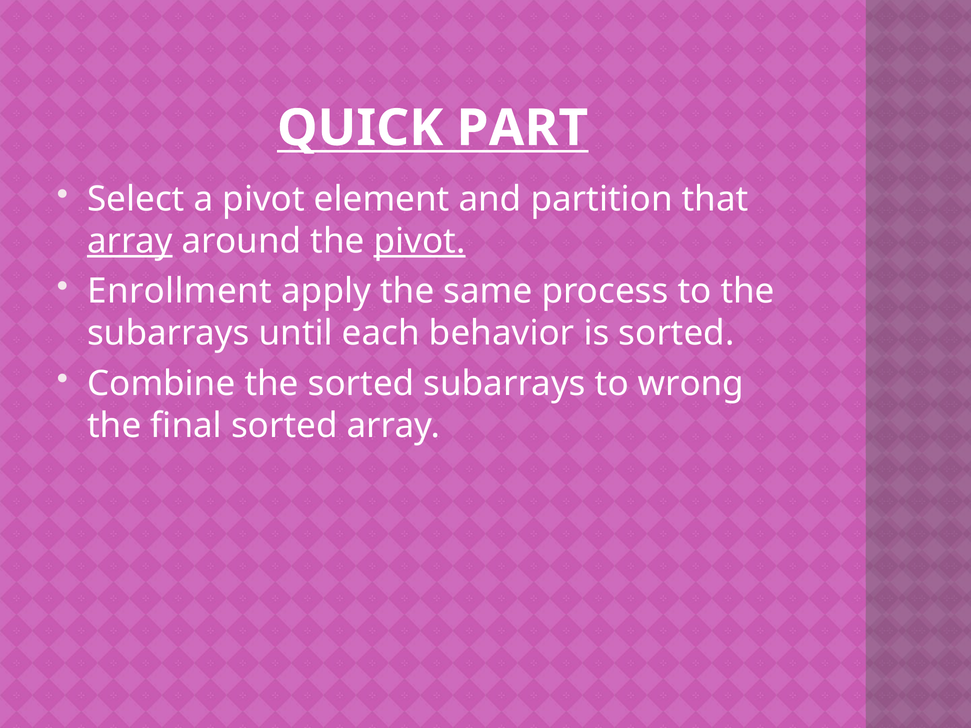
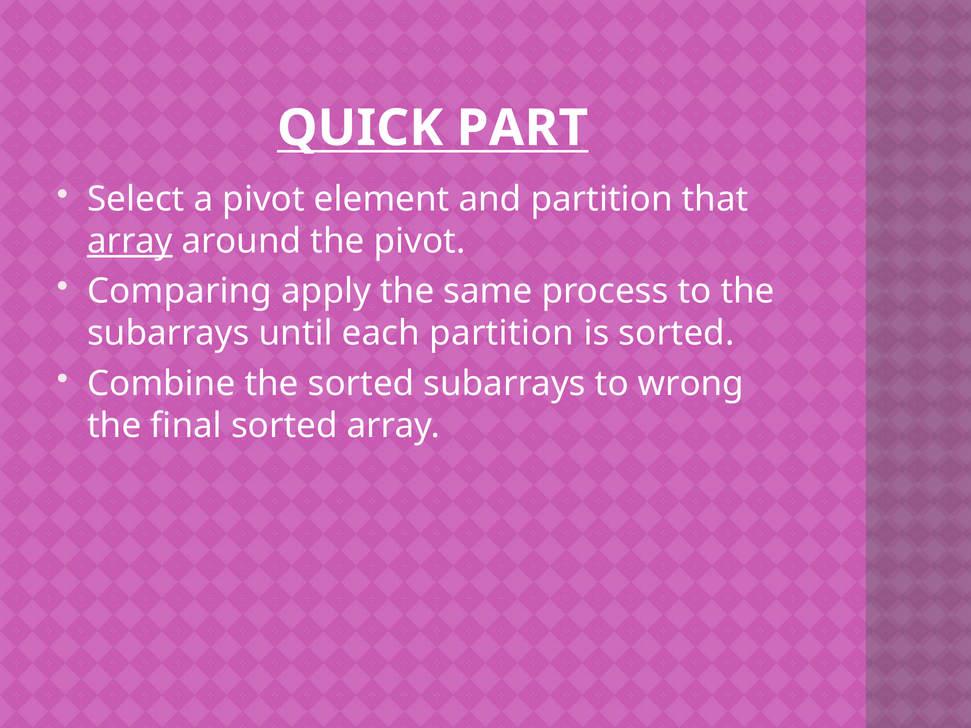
pivot at (420, 241) underline: present -> none
Enrollment: Enrollment -> Comparing
each behavior: behavior -> partition
